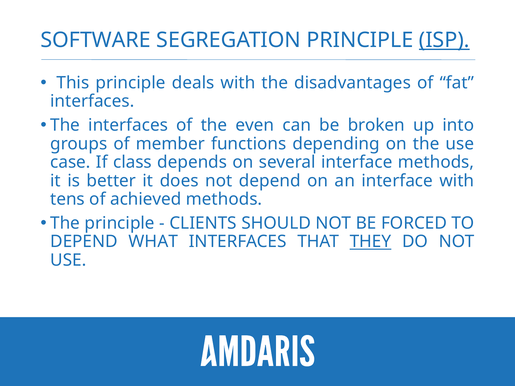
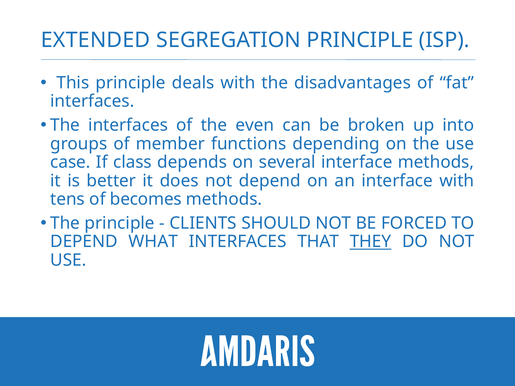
SOFTWARE: SOFTWARE -> EXTENDED
ISP underline: present -> none
achieved: achieved -> becomes
